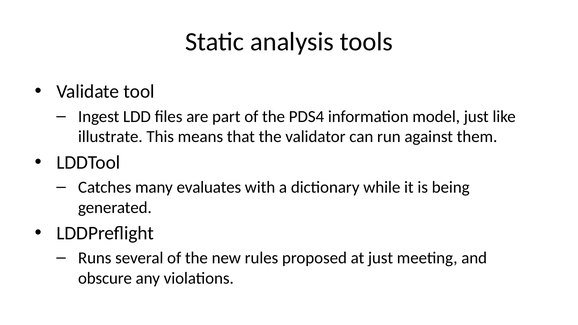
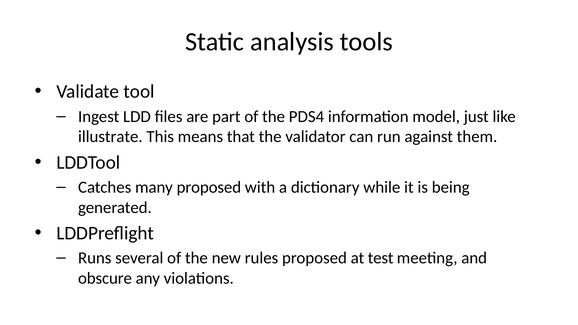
many evaluates: evaluates -> proposed
at just: just -> test
